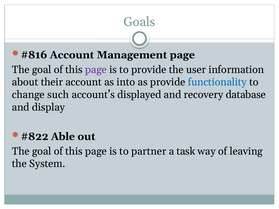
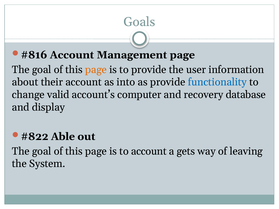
page at (96, 70) colour: purple -> orange
such: such -> valid
displayed: displayed -> computer
to partner: partner -> account
task: task -> gets
